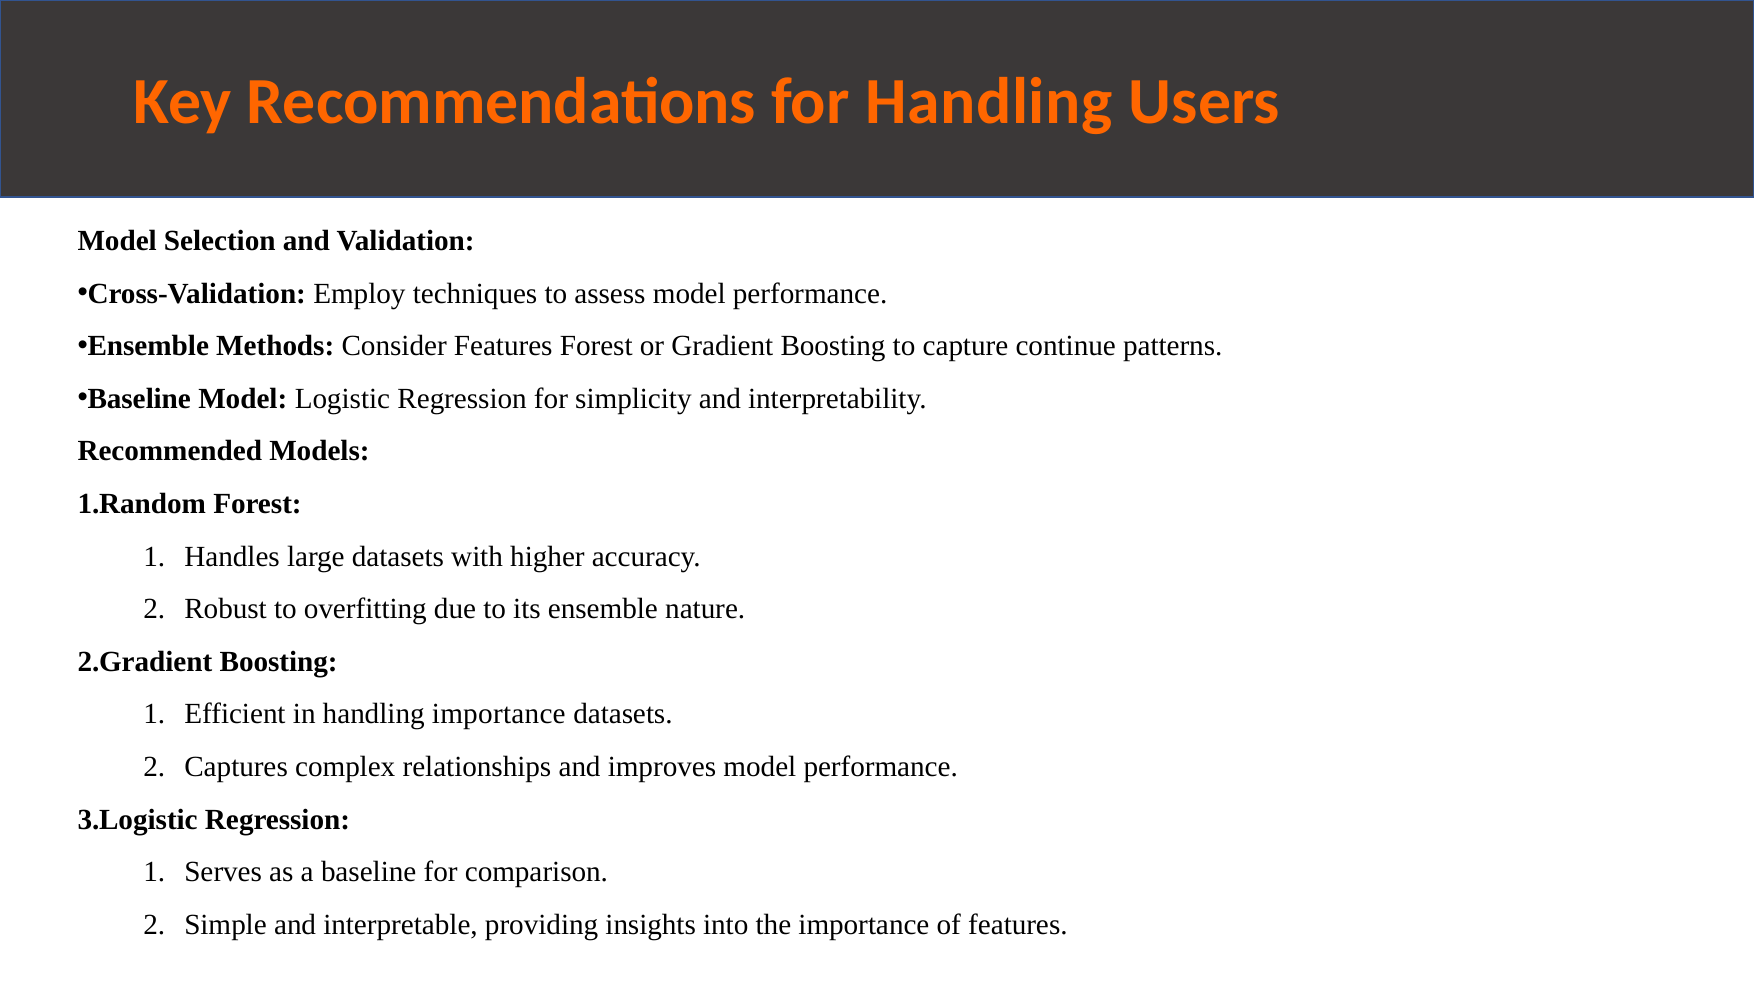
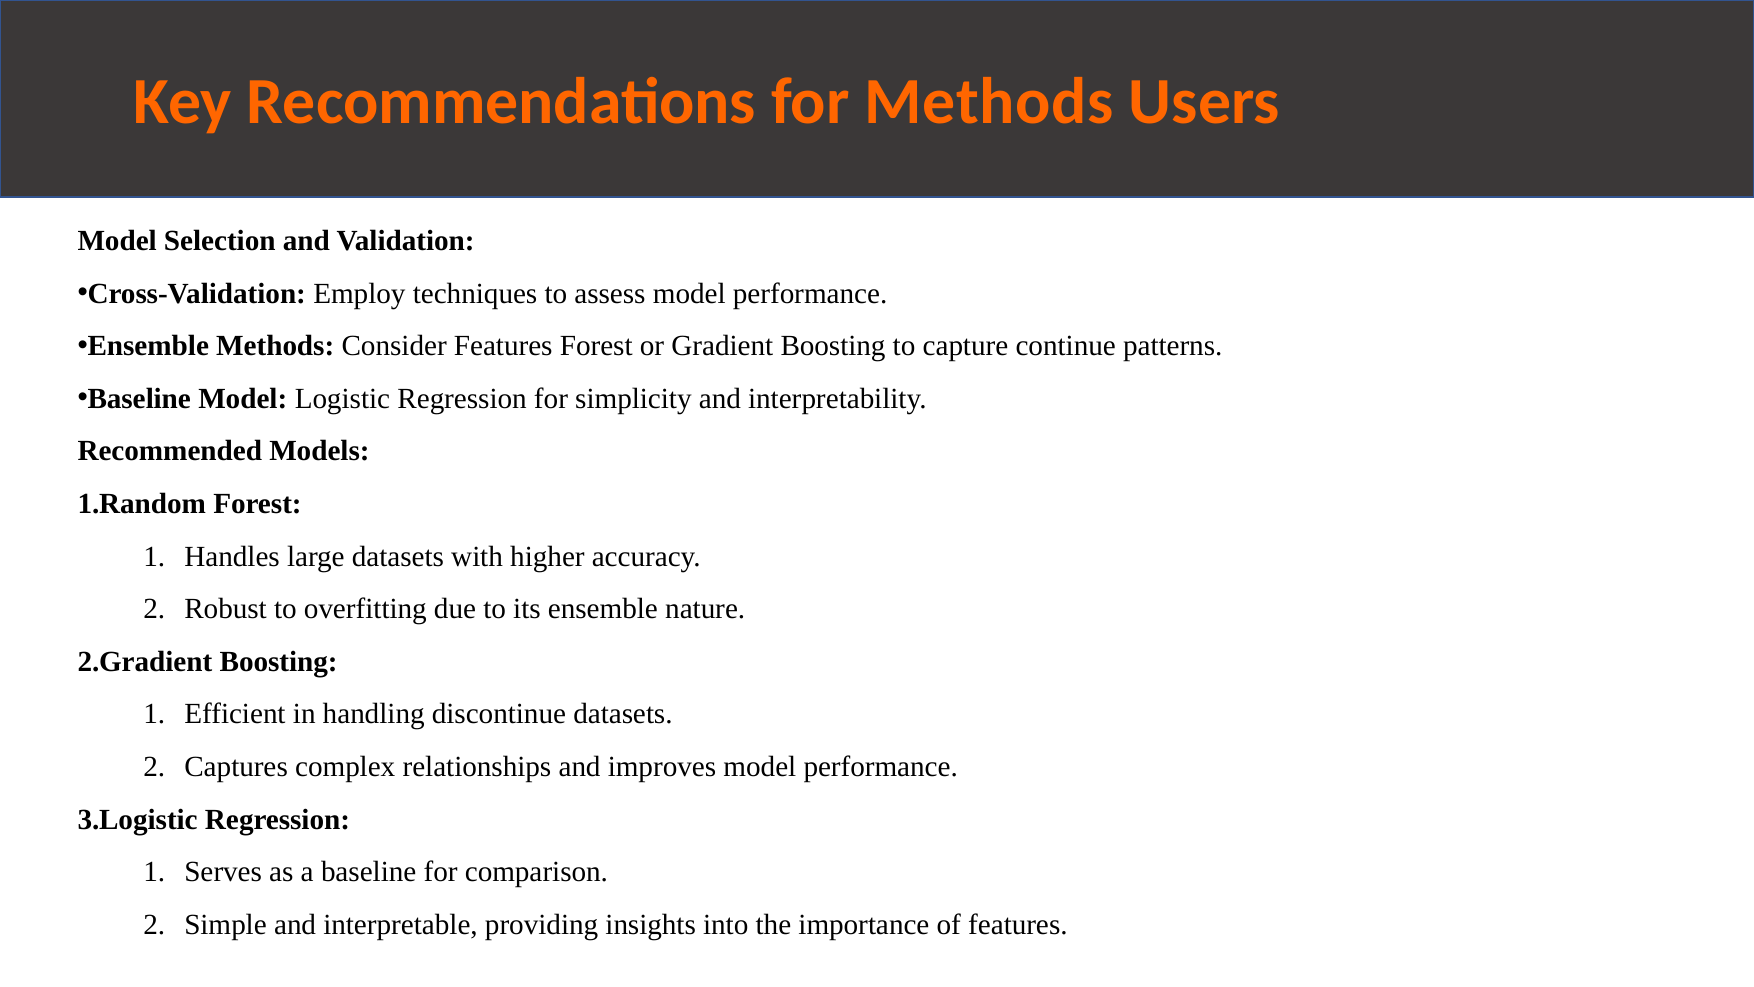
for Handling: Handling -> Methods
handling importance: importance -> discontinue
